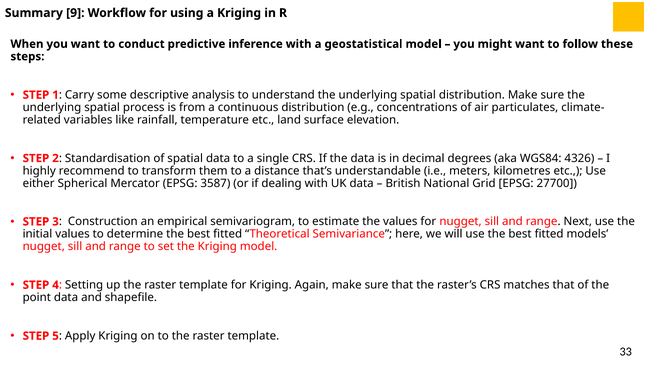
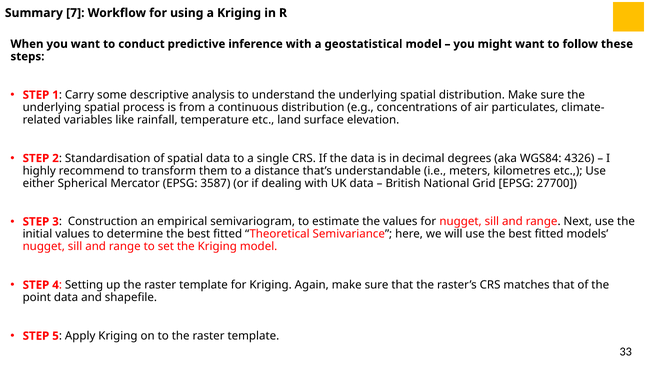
9: 9 -> 7
